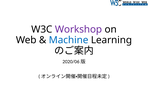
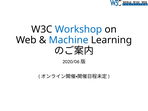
Workshop colour: purple -> blue
